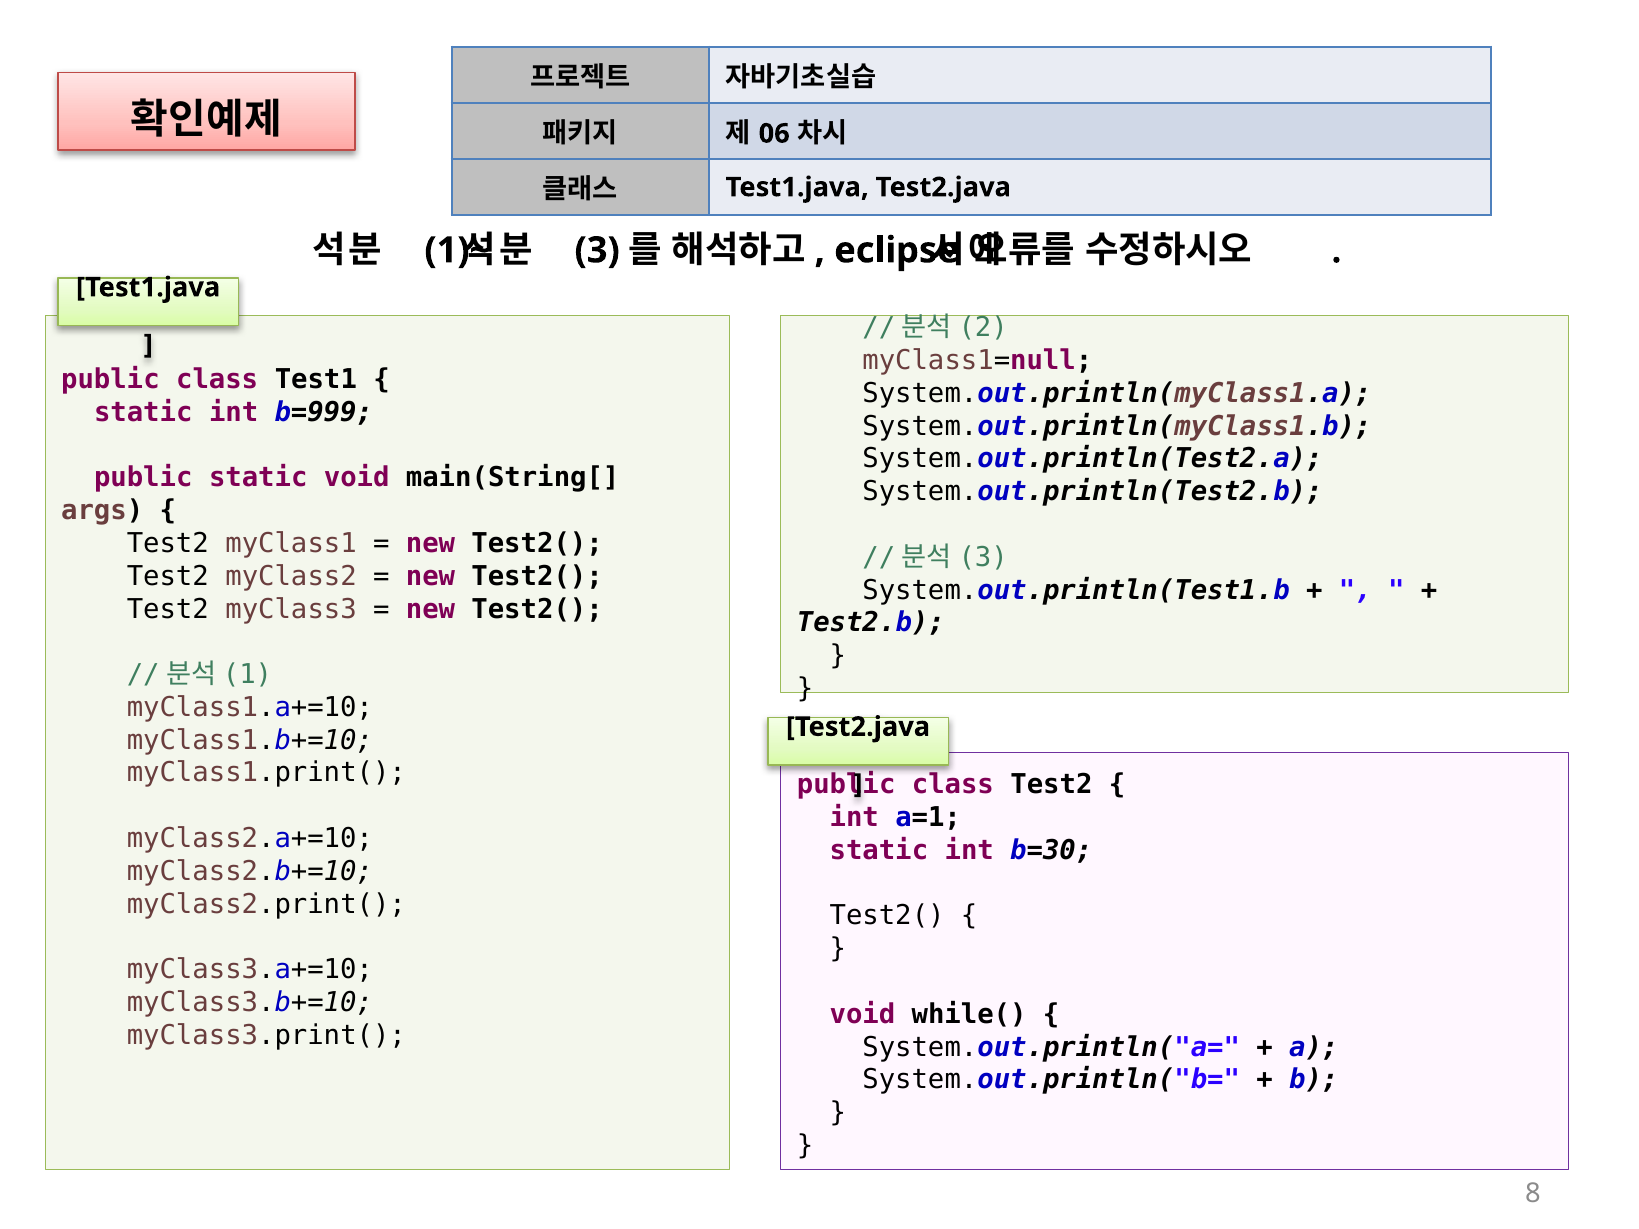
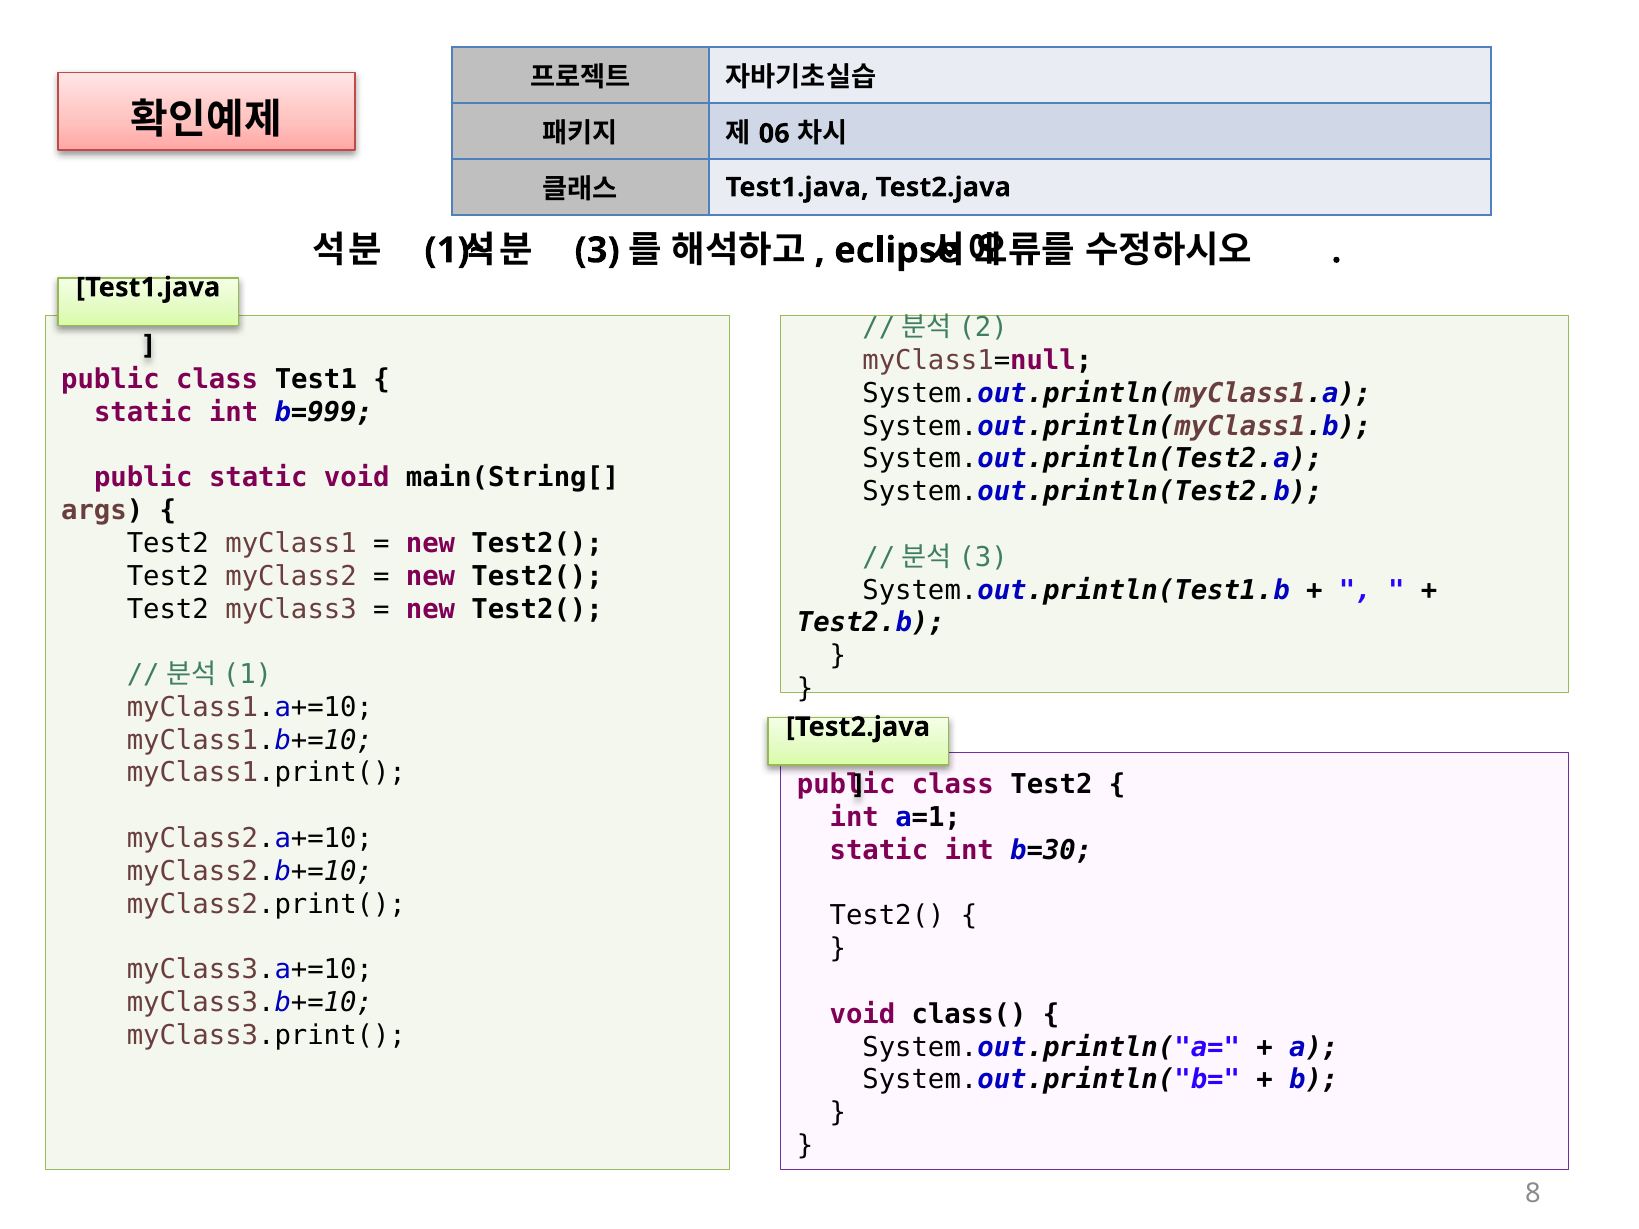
while(: while( -> class(
